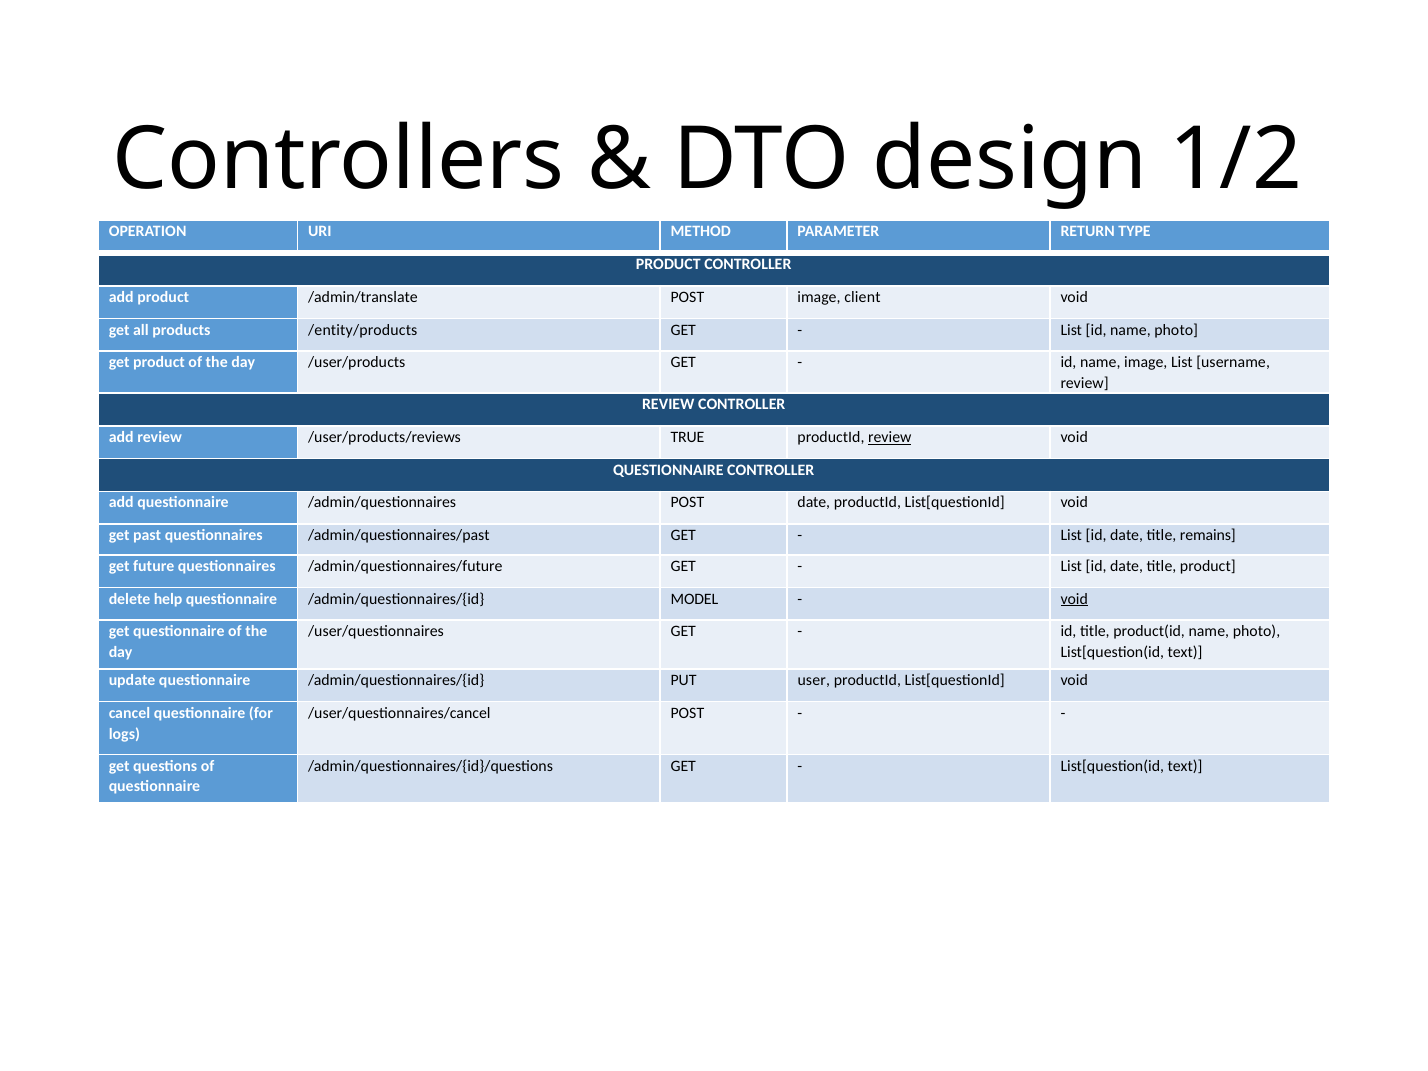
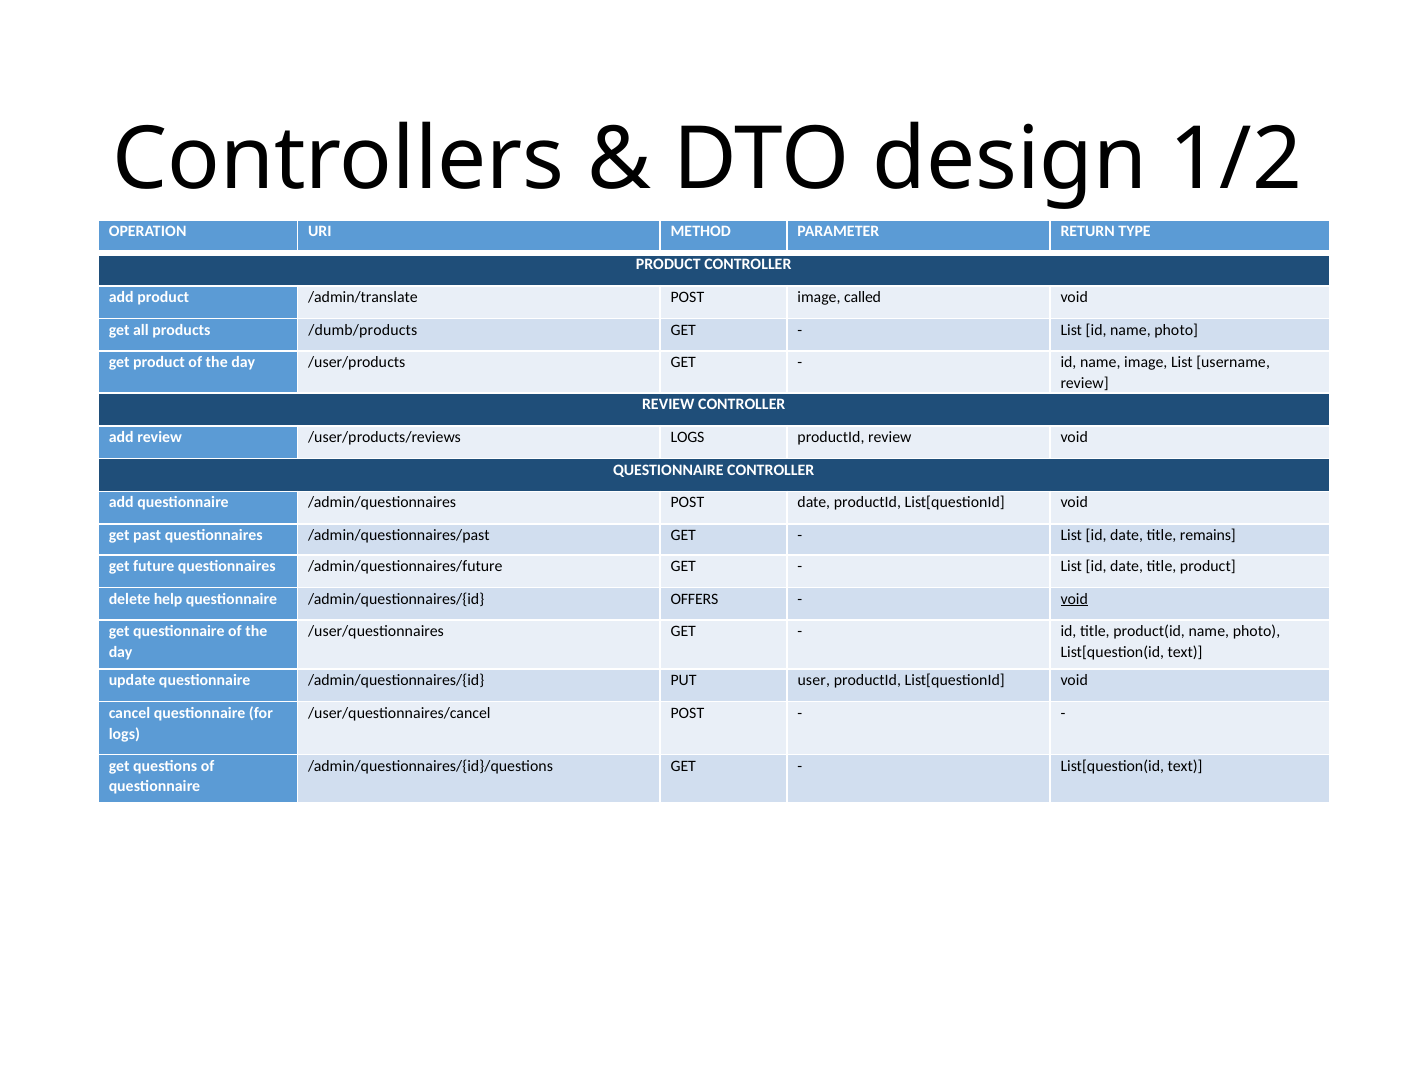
client: client -> called
/entity/products: /entity/products -> /dumb/products
/user/products/reviews TRUE: TRUE -> LOGS
review at (890, 437) underline: present -> none
MODEL: MODEL -> OFFERS
